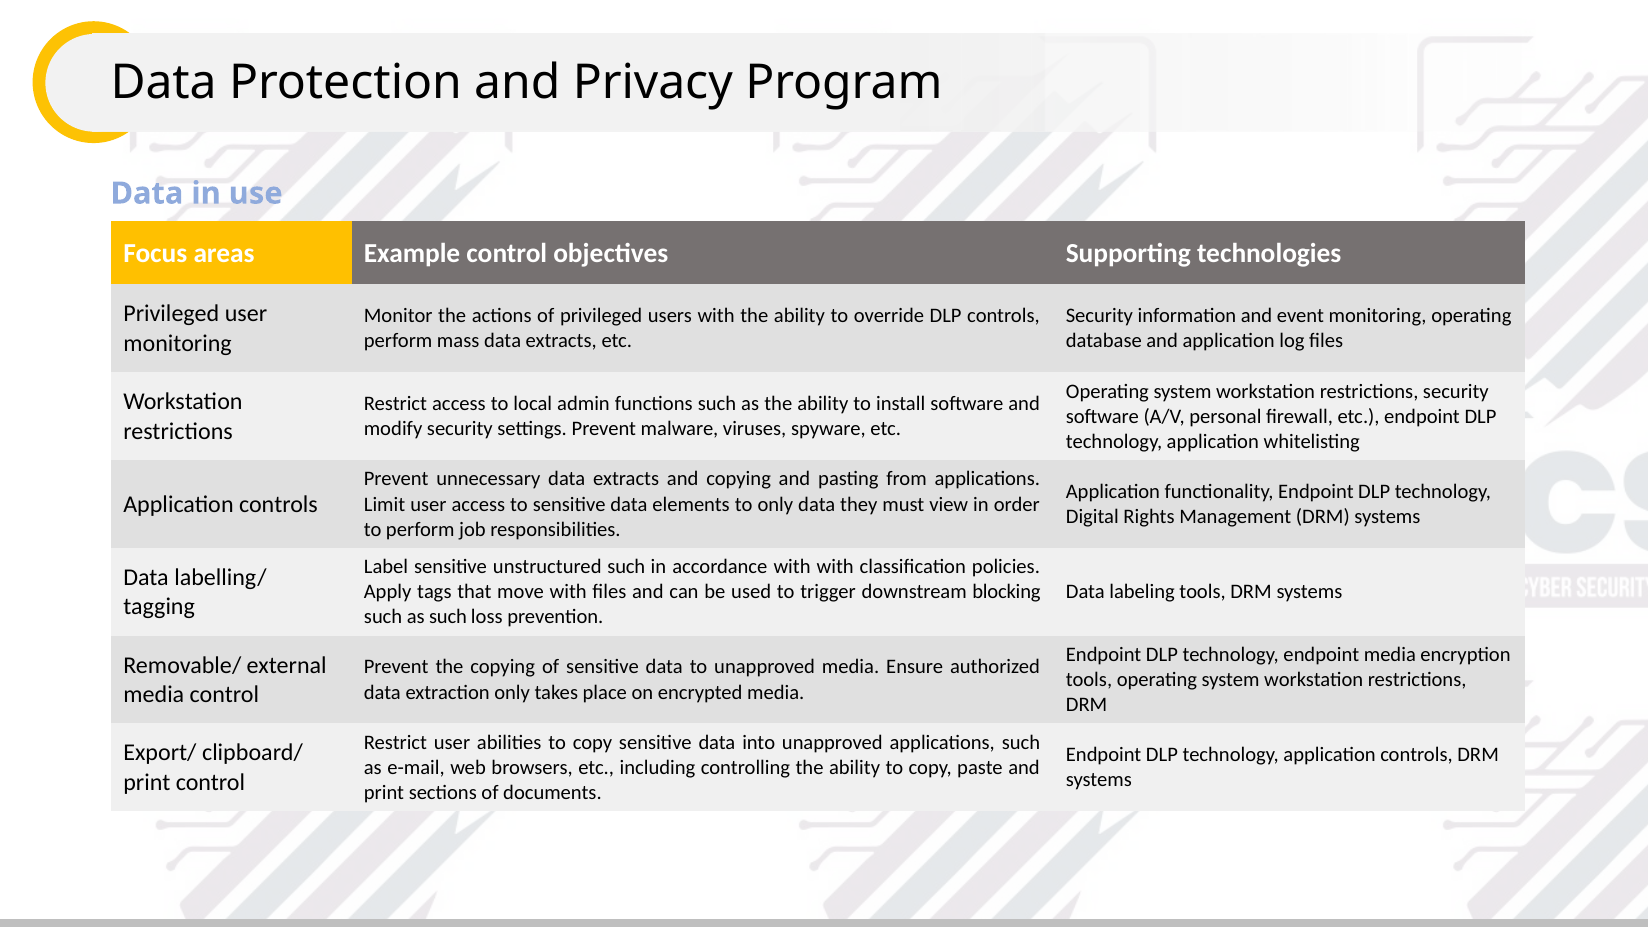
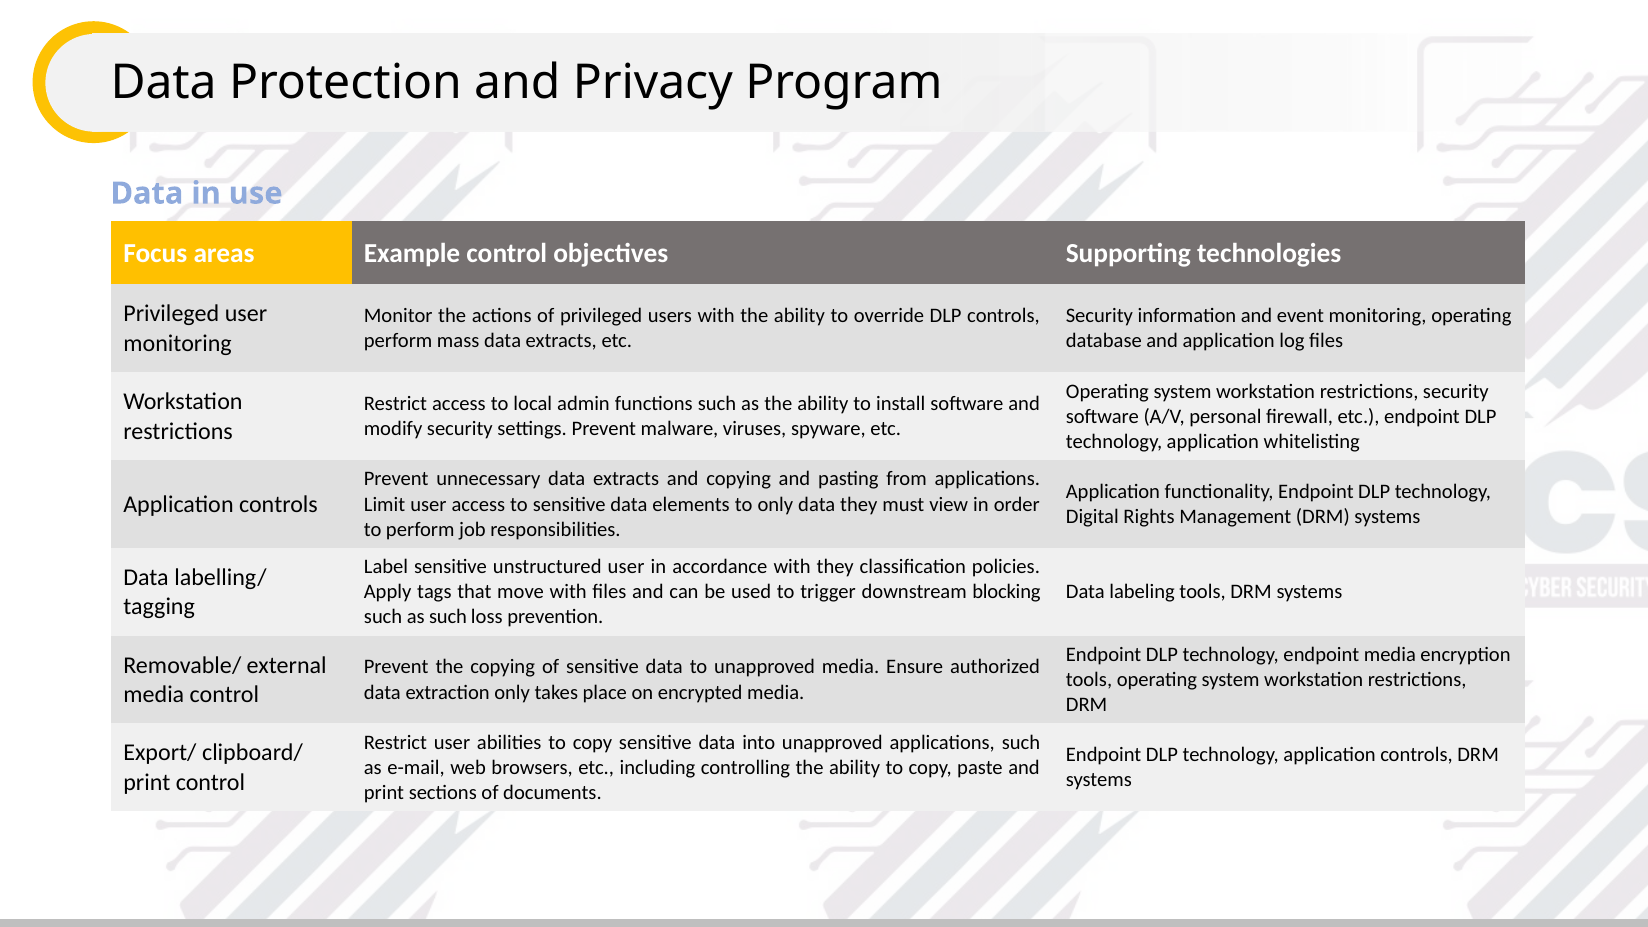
unstructured such: such -> user
with with: with -> they
